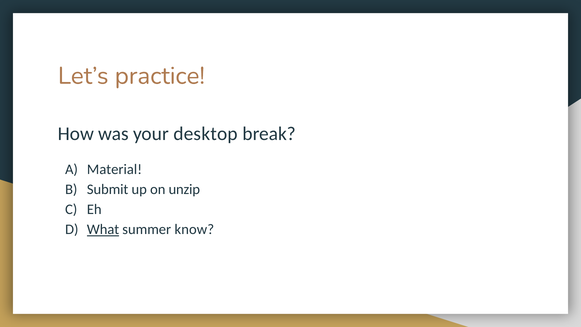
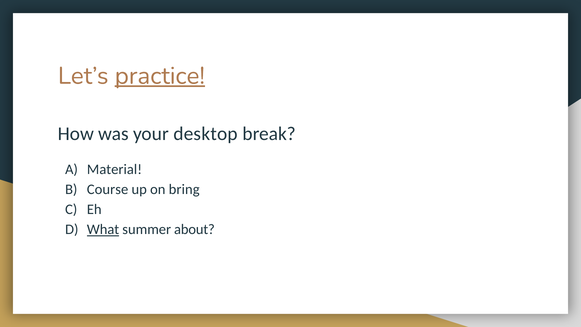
practice underline: none -> present
Submit: Submit -> Course
unzip: unzip -> bring
know: know -> about
